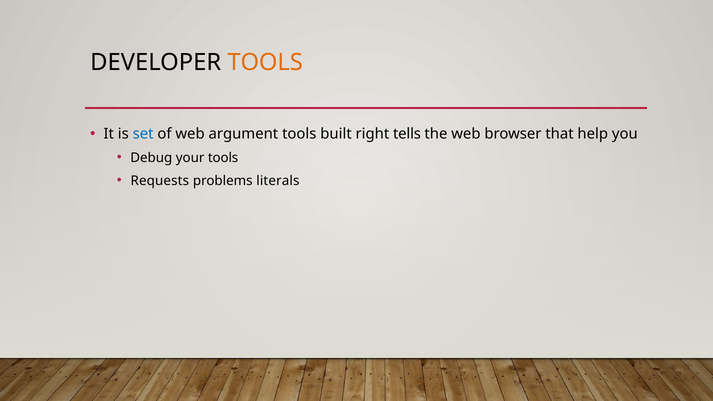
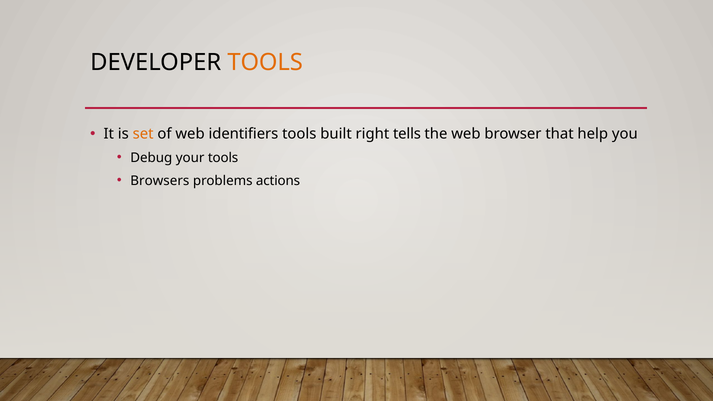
set colour: blue -> orange
argument: argument -> identifiers
Requests: Requests -> Browsers
literals: literals -> actions
